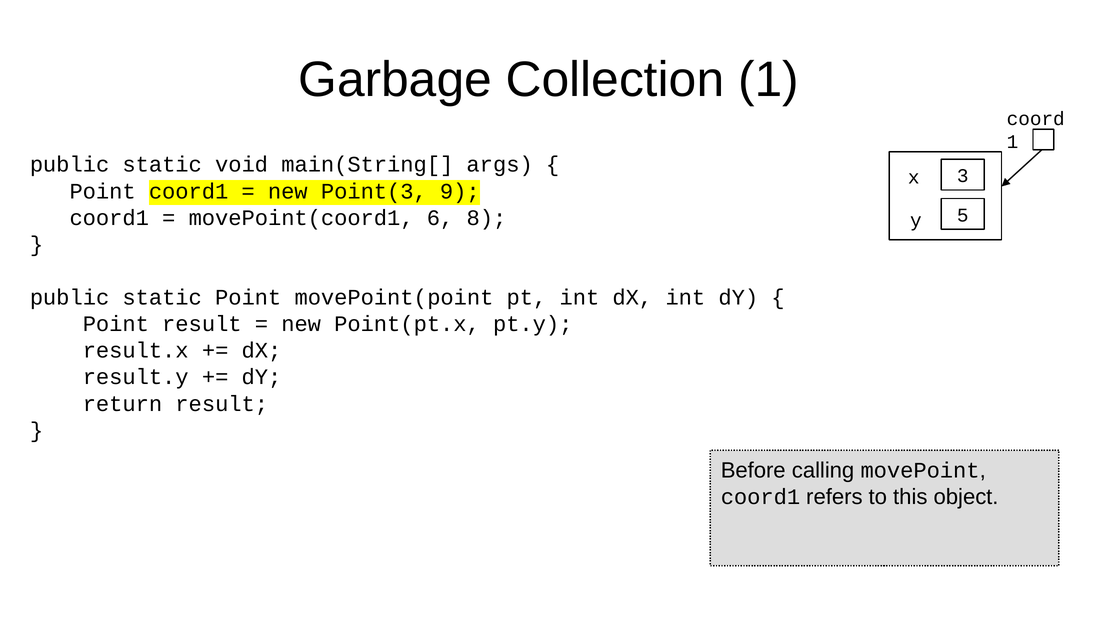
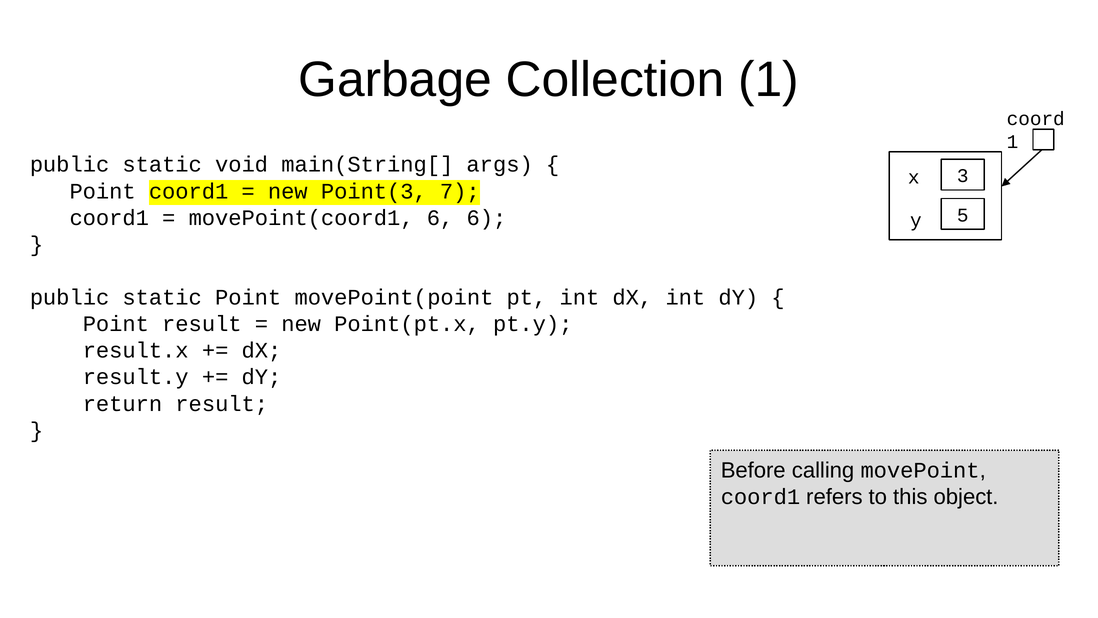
9: 9 -> 7
6 8: 8 -> 6
